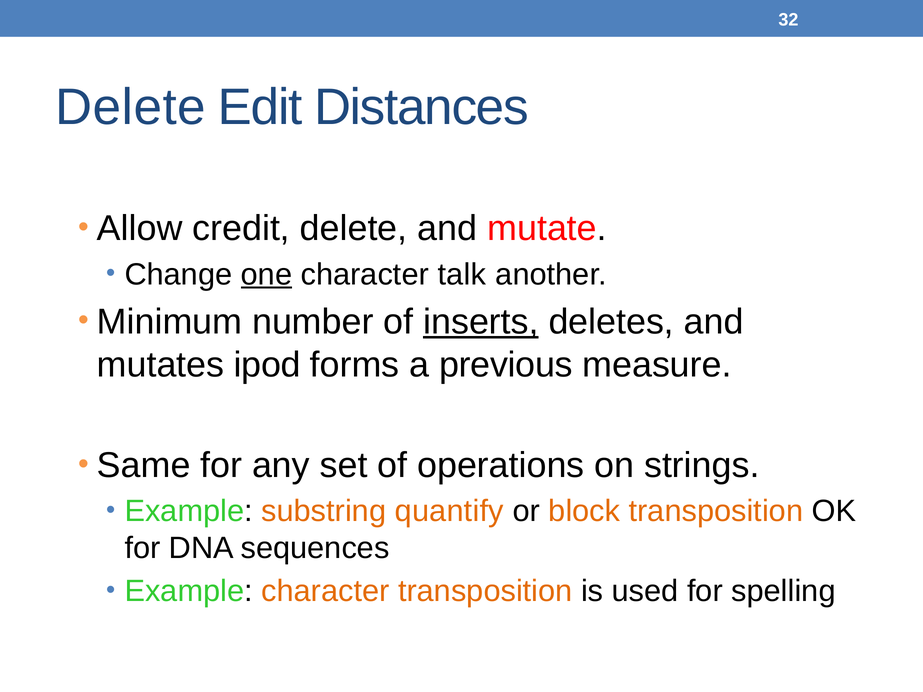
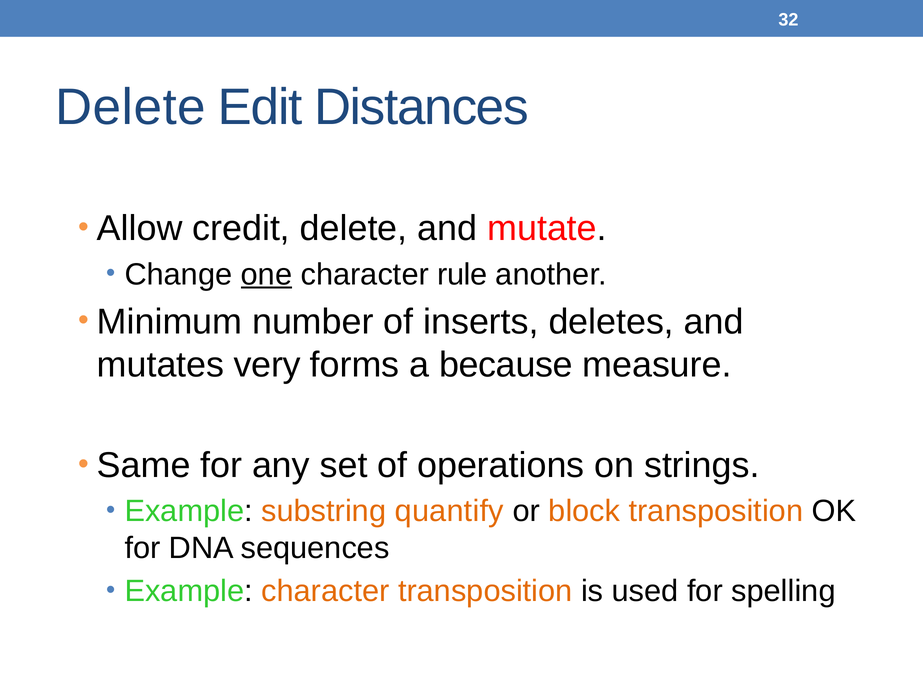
talk: talk -> rule
inserts underline: present -> none
ipod: ipod -> very
previous: previous -> because
